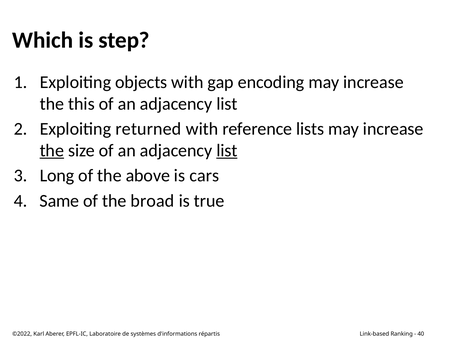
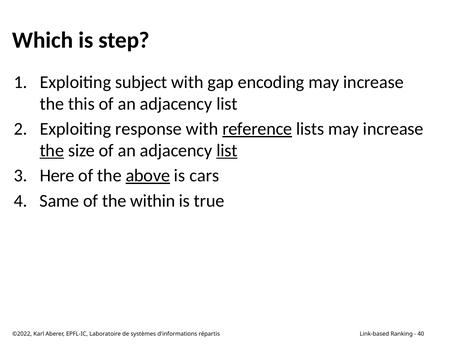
objects: objects -> subject
returned: returned -> response
reference underline: none -> present
Long: Long -> Here
above underline: none -> present
broad: broad -> within
